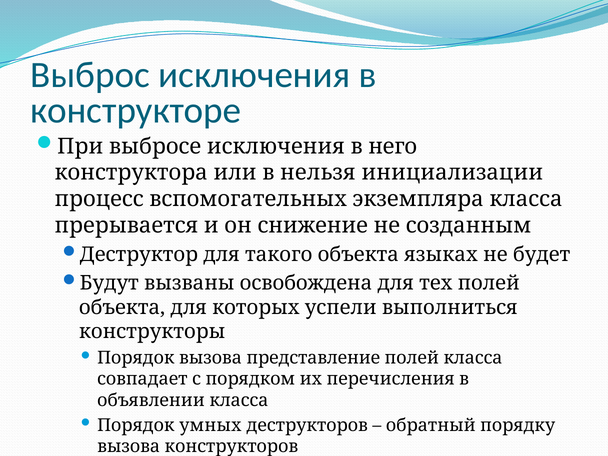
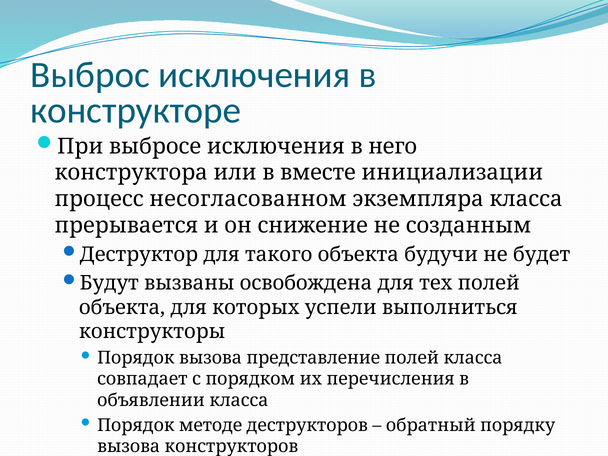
нельзя: нельзя -> вместе
вспомогательных: вспомогательных -> несогласованном
языках: языках -> будучи
умных: умных -> методе
